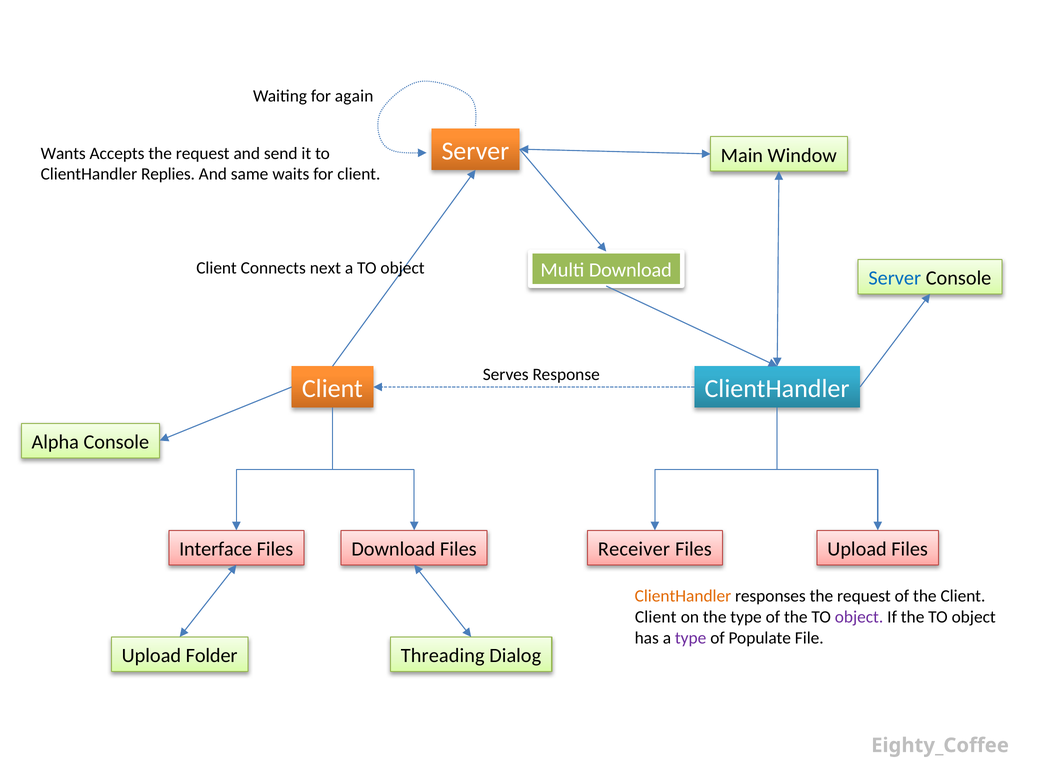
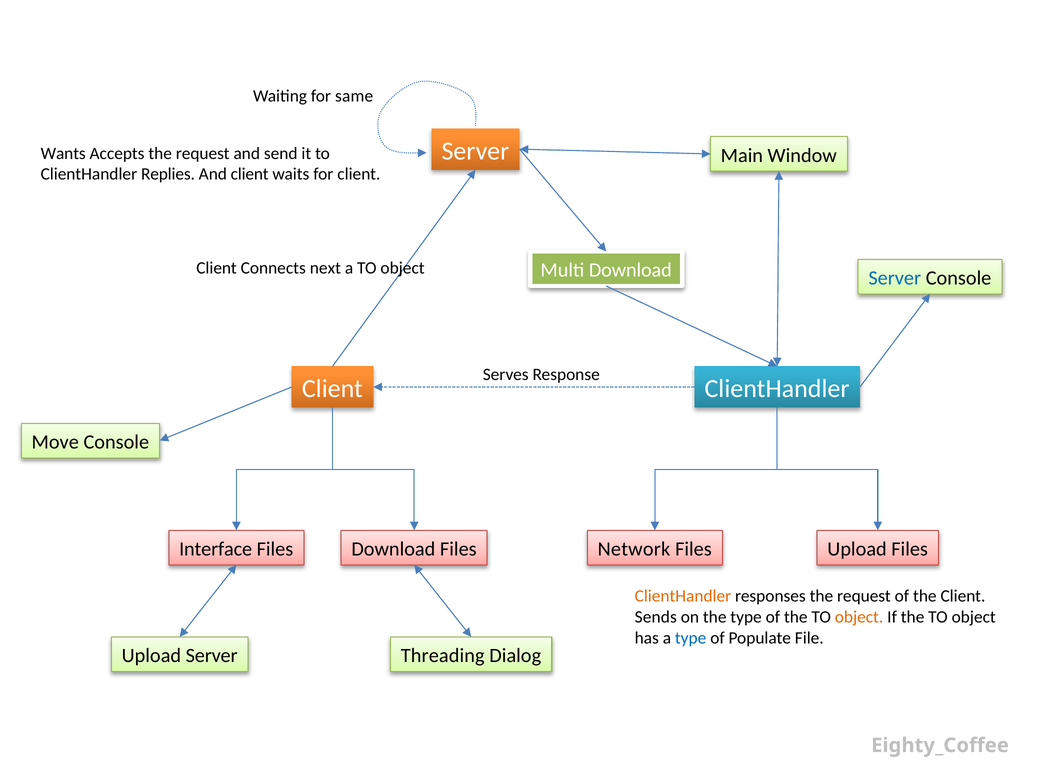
again: again -> same
And same: same -> client
Alpha: Alpha -> Move
Receiver: Receiver -> Network
Client at (656, 617): Client -> Sends
object at (859, 617) colour: purple -> orange
type at (691, 638) colour: purple -> blue
Upload Folder: Folder -> Server
